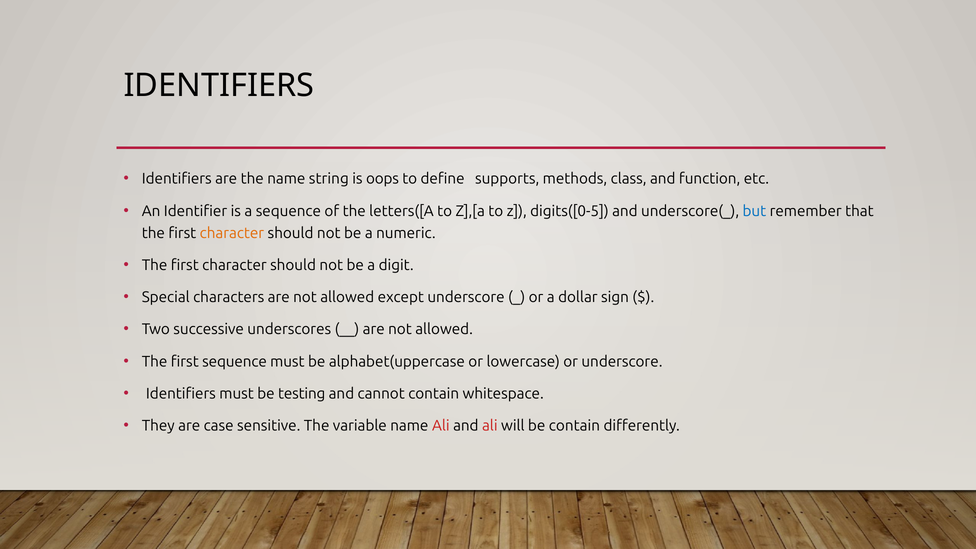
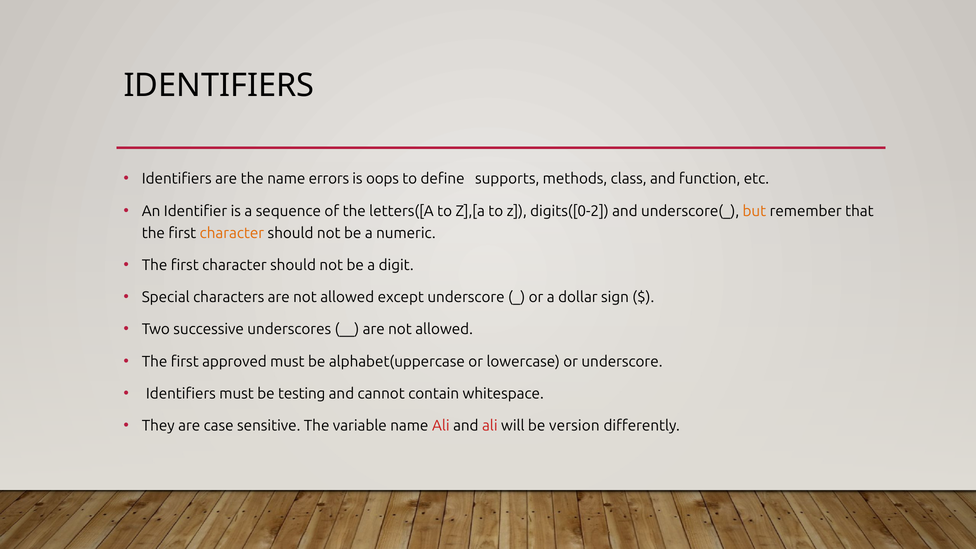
string: string -> errors
digits([0-5: digits([0-5 -> digits([0-2
but colour: blue -> orange
first sequence: sequence -> approved
be contain: contain -> version
